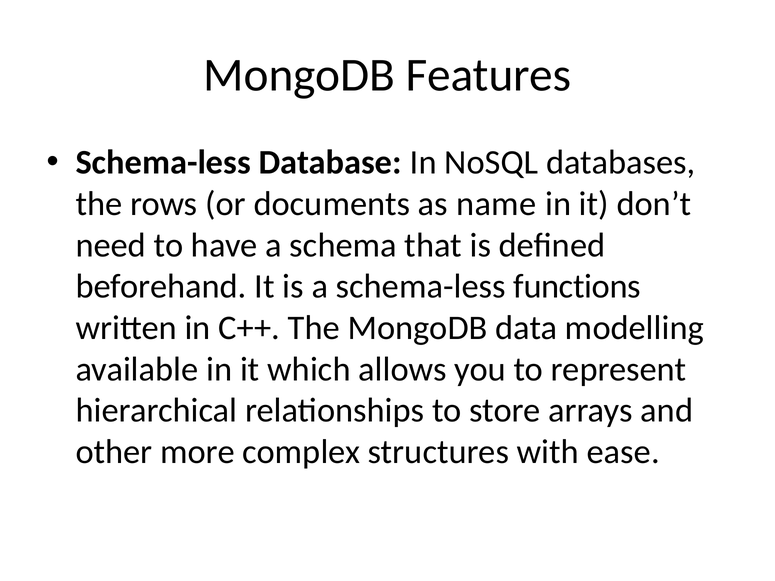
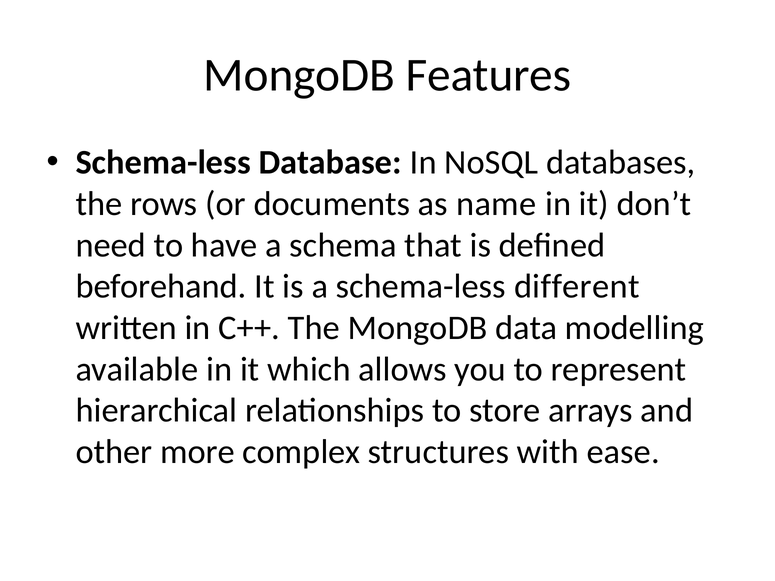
functions: functions -> different
